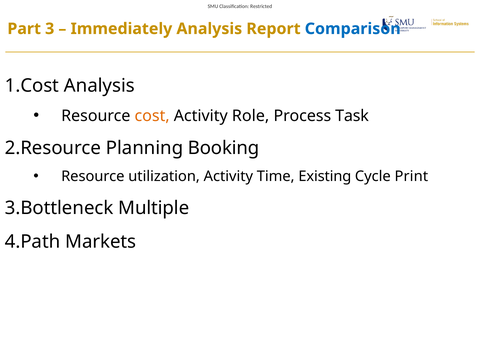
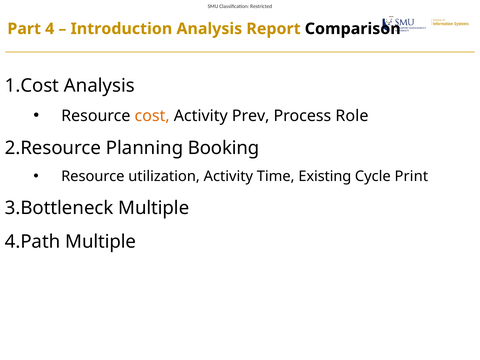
3: 3 -> 4
Immediately: Immediately -> Introduction
Comparison colour: blue -> black
Role: Role -> Prev
Task: Task -> Role
Markets at (101, 242): Markets -> Multiple
